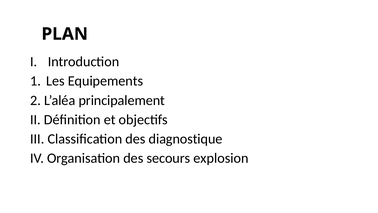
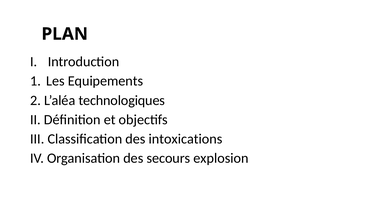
principalement: principalement -> technologiques
diagnostique: diagnostique -> intoxications
